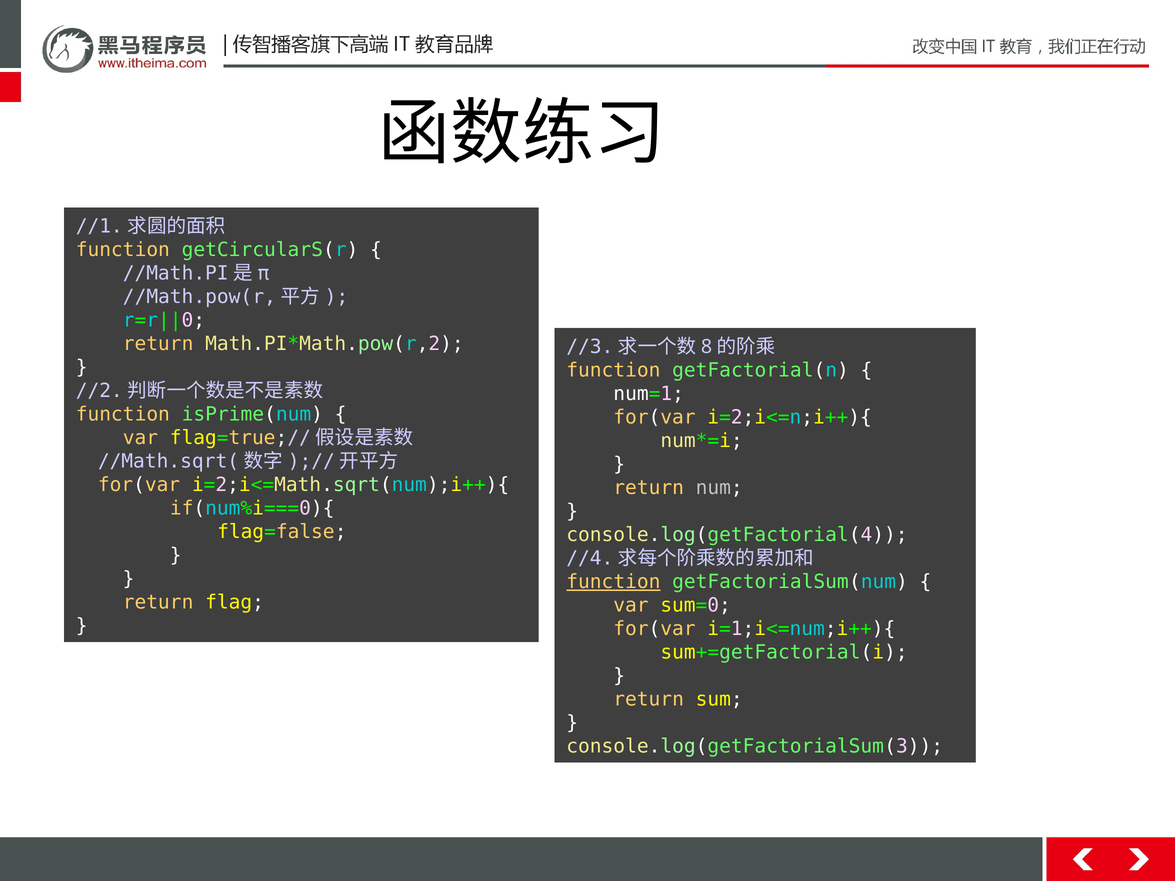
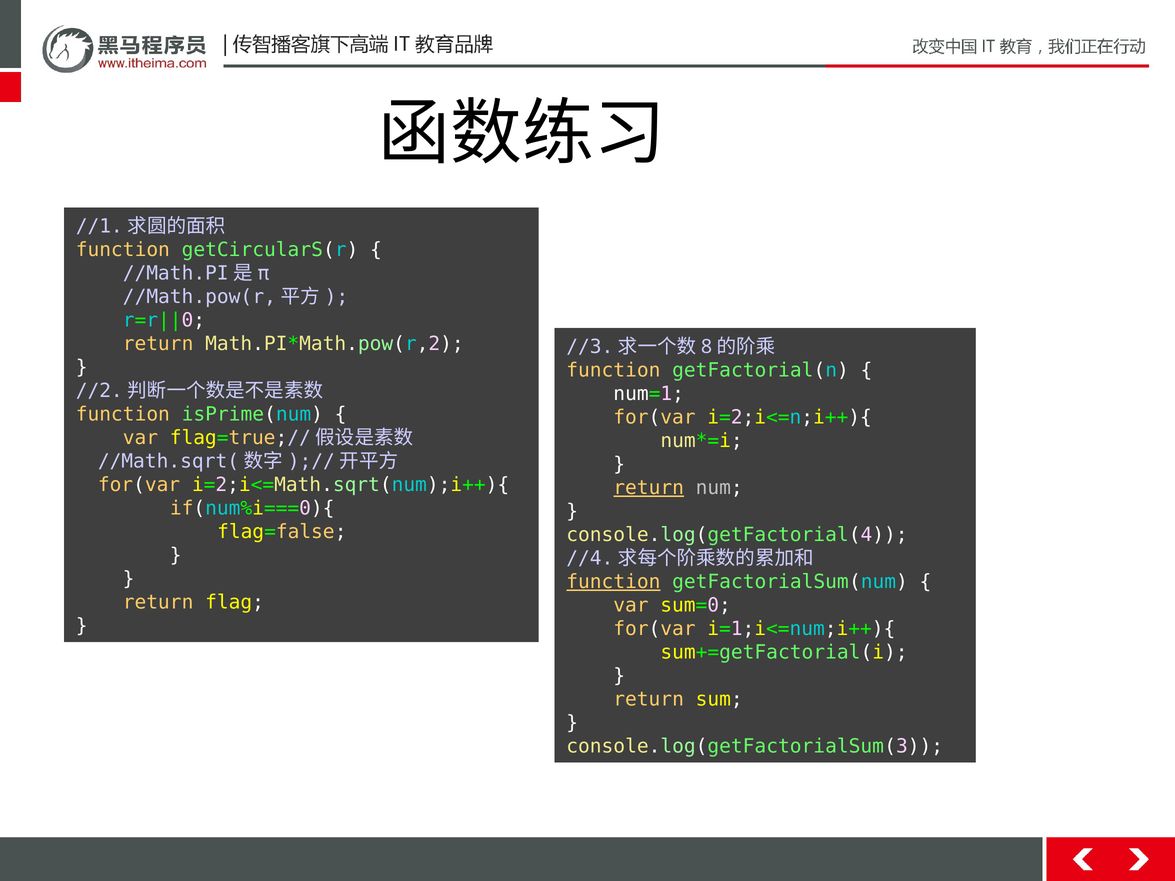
return at (649, 488) underline: none -> present
